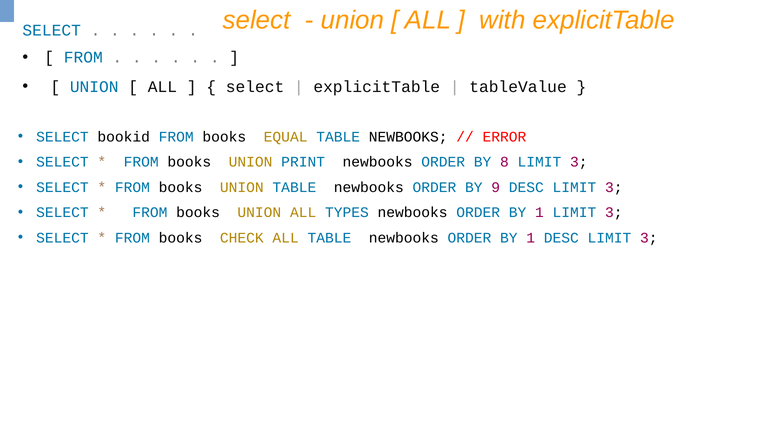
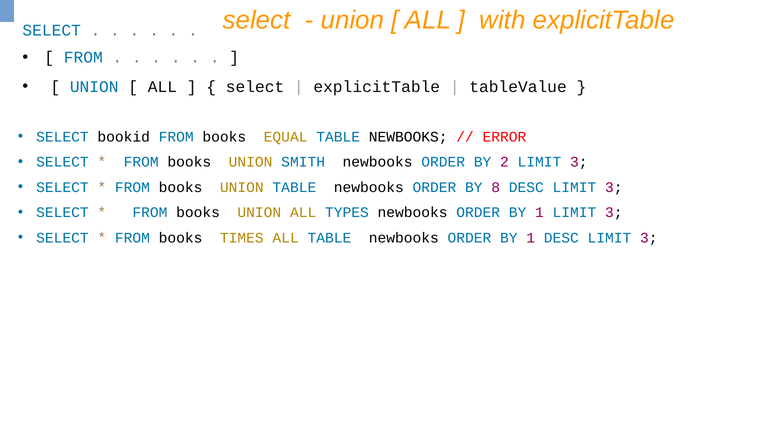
PRINT: PRINT -> SMITH
8: 8 -> 2
9: 9 -> 8
CHECK: CHECK -> TIMES
